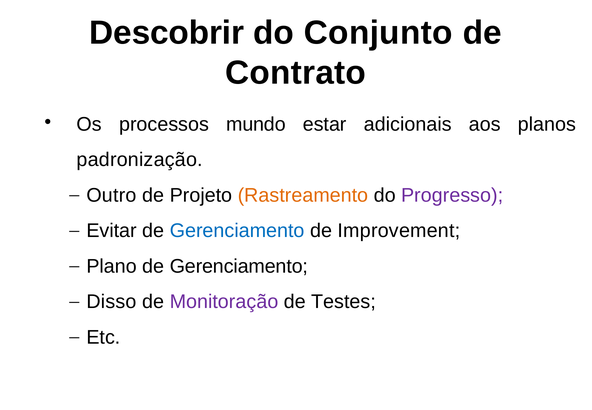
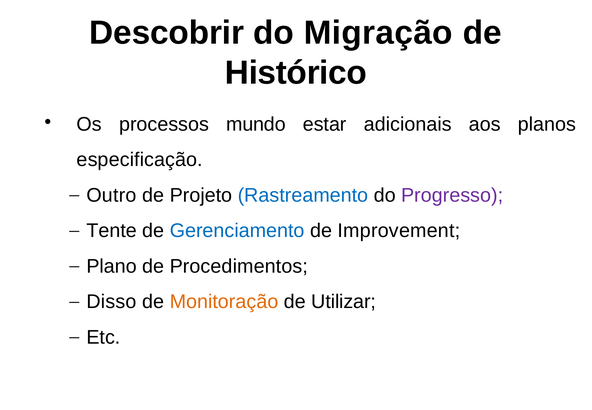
Conjunto: Conjunto -> Migração
Contrato: Contrato -> Histórico
padronização: padronização -> especificação
Rastreamento colour: orange -> blue
Evitar: Evitar -> Tente
Plano de Gerenciamento: Gerenciamento -> Procedimentos
Monitoração colour: purple -> orange
Testes: Testes -> Utilizar
